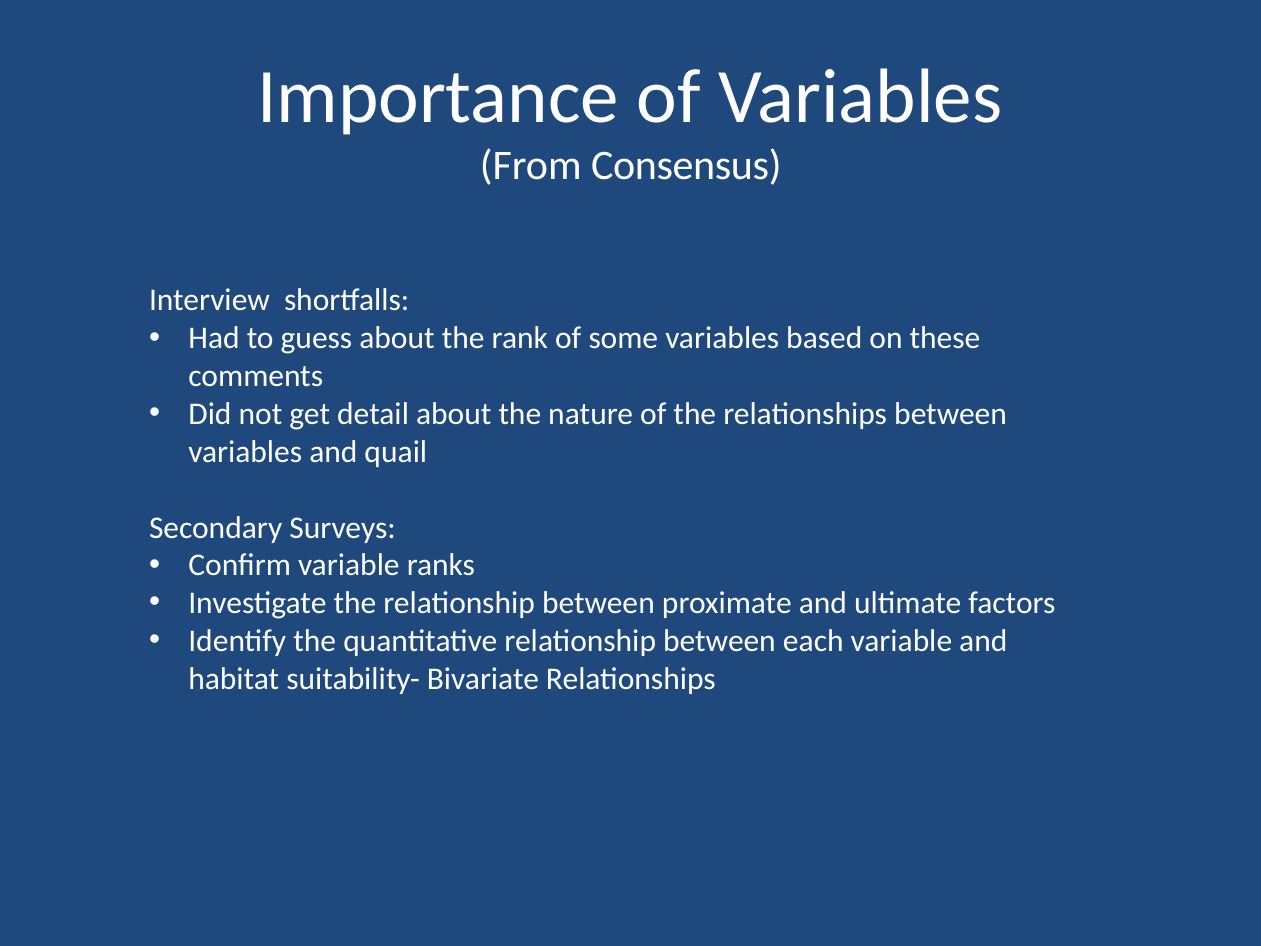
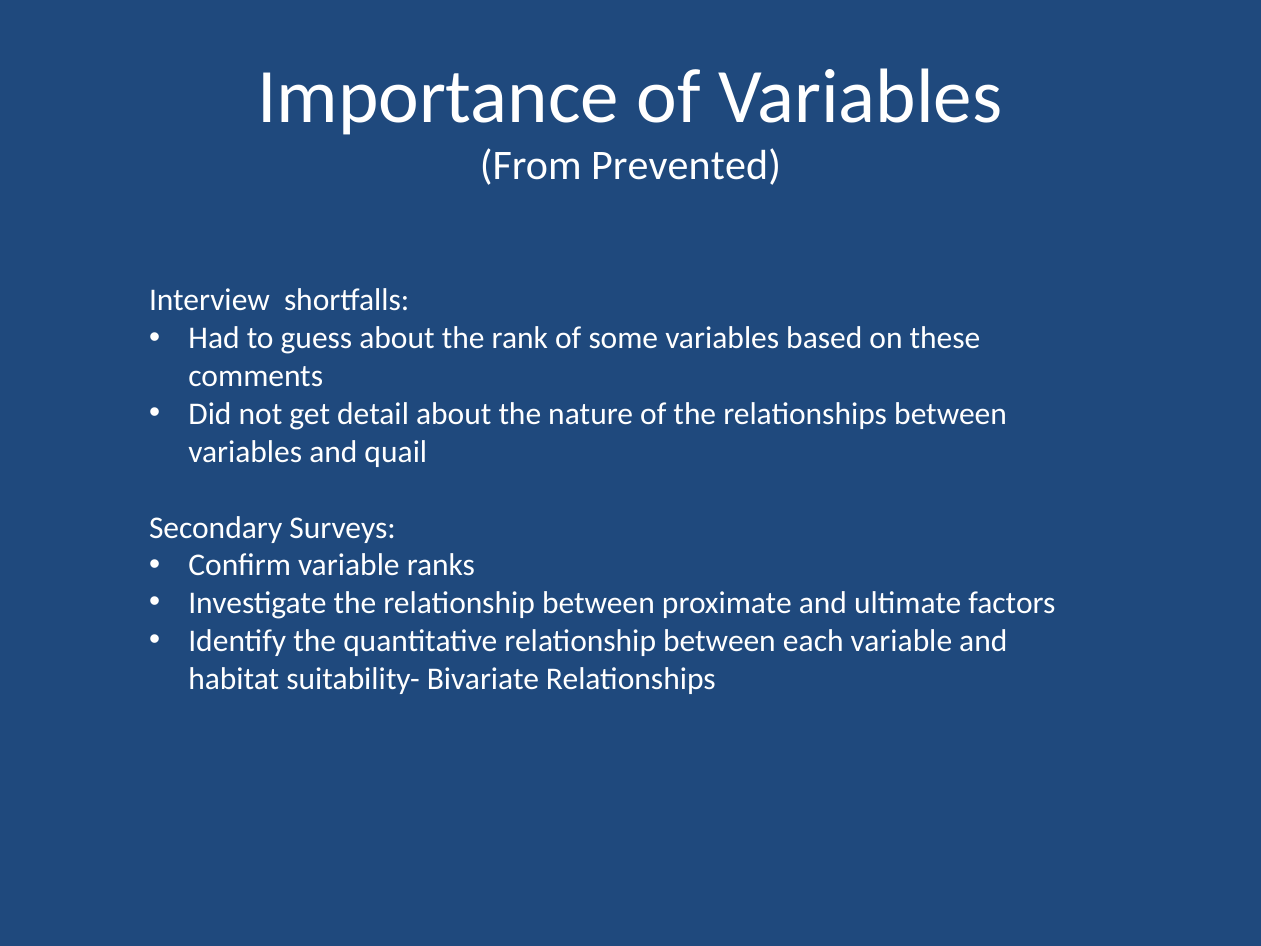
Consensus: Consensus -> Prevented
